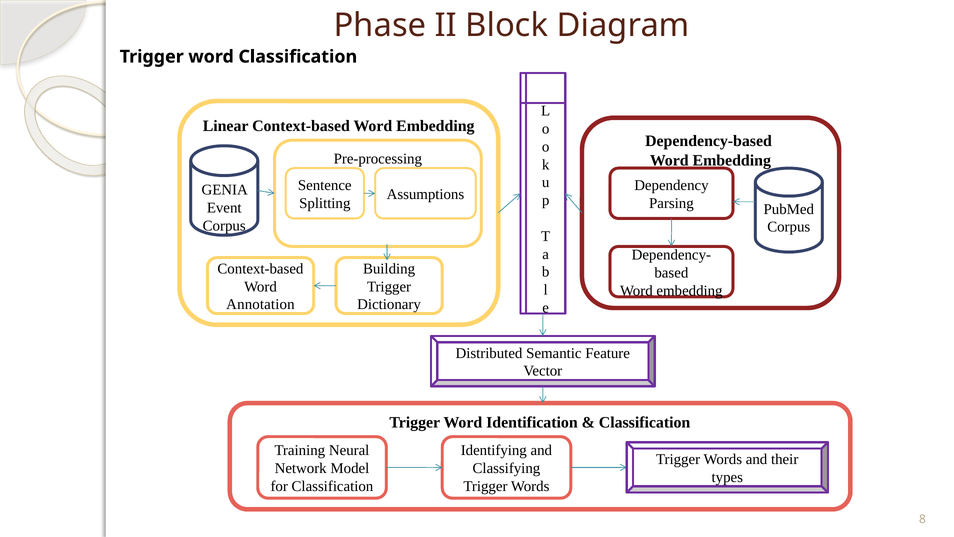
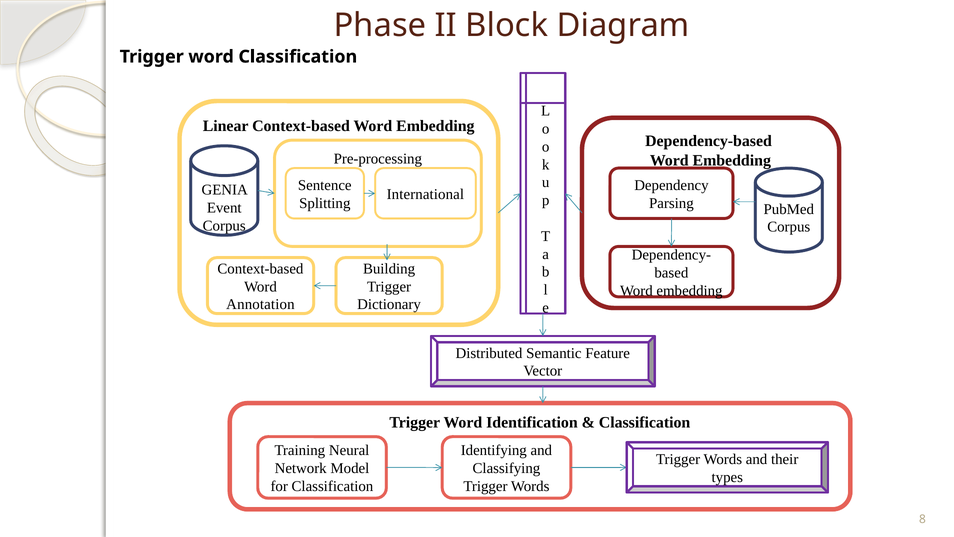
Assumptions: Assumptions -> International
